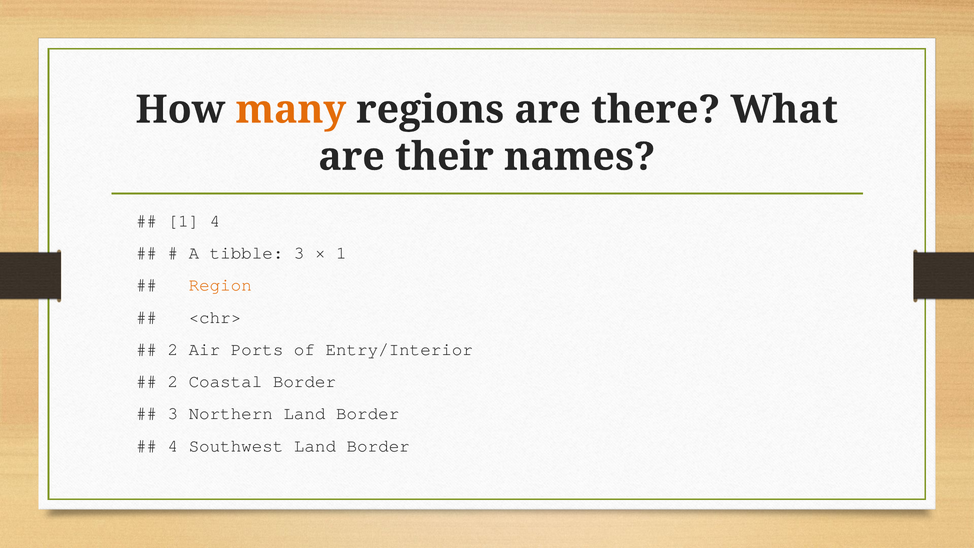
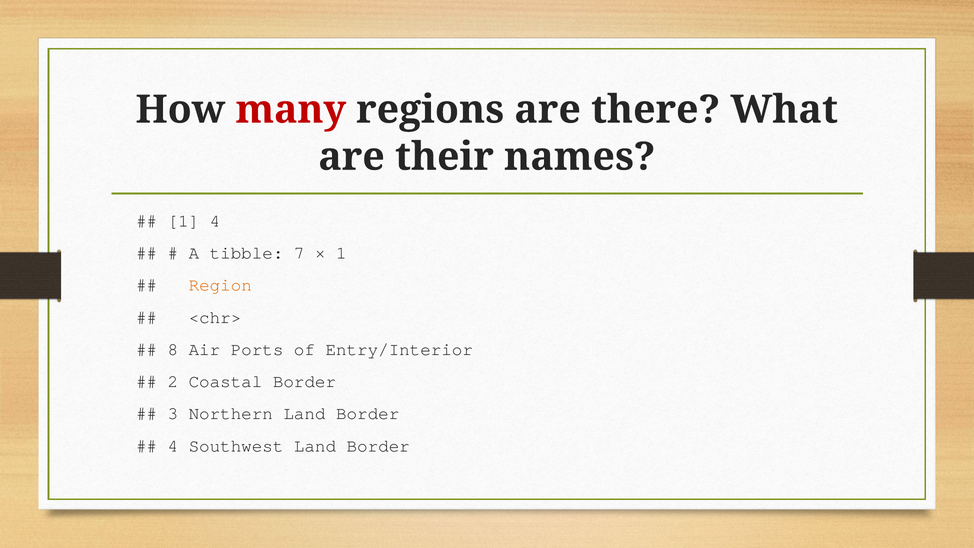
many colour: orange -> red
tibble 3: 3 -> 7
2 at (173, 349): 2 -> 8
